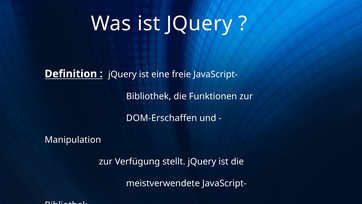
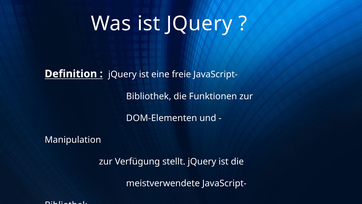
DOM-Erschaffen: DOM-Erschaffen -> DOM-Elementen
